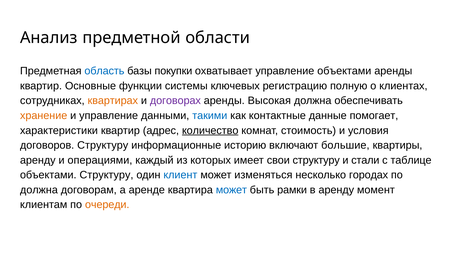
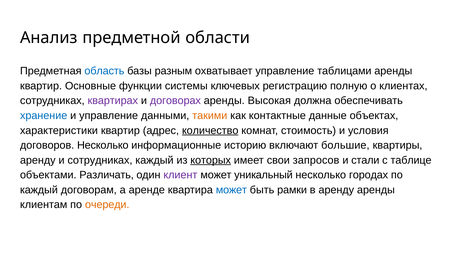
покупки: покупки -> разным
управление объектами: объектами -> таблицами
квартирах colour: orange -> purple
хранение colour: orange -> blue
такими colour: blue -> orange
помогает: помогает -> объектах
договоров Структуру: Структуру -> Несколько
и операциями: операциями -> сотрудниках
которых underline: none -> present
свои структуру: структуру -> запросов
объектами Структуру: Структуру -> Различать
клиент colour: blue -> purple
изменяться: изменяться -> уникальный
должна at (39, 190): должна -> каждый
аренду момент: момент -> аренды
